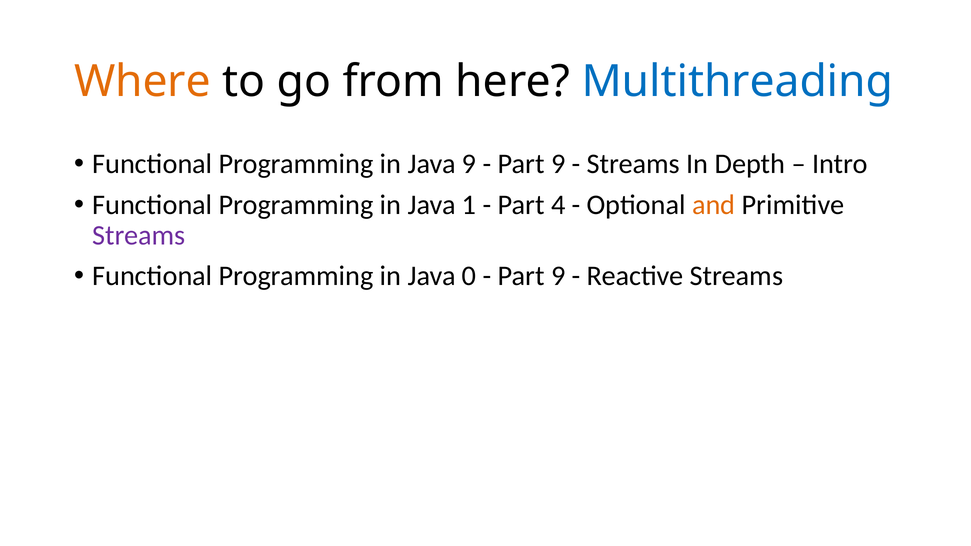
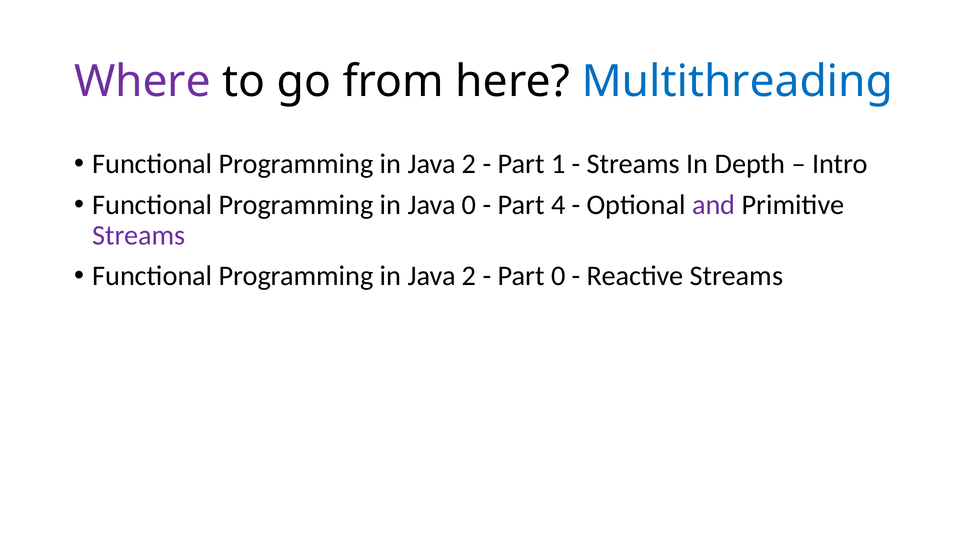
Where colour: orange -> purple
9 at (469, 164): 9 -> 2
9 at (558, 164): 9 -> 1
Java 1: 1 -> 0
and colour: orange -> purple
0 at (469, 276): 0 -> 2
9 at (558, 276): 9 -> 0
